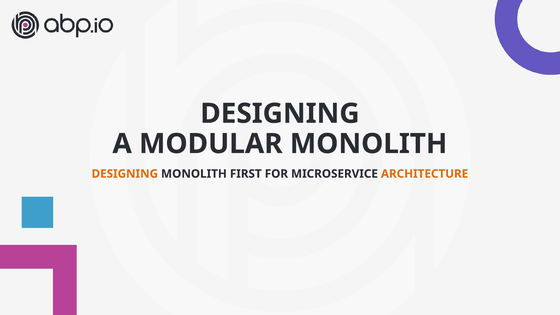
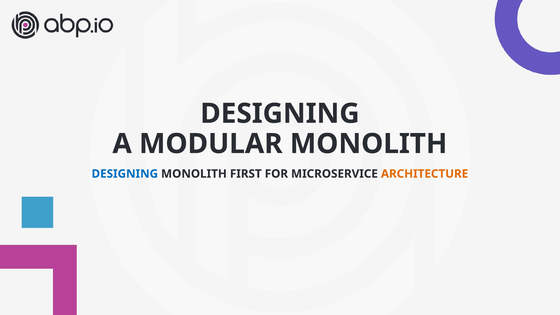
DESIGNING at (125, 174) colour: orange -> blue
